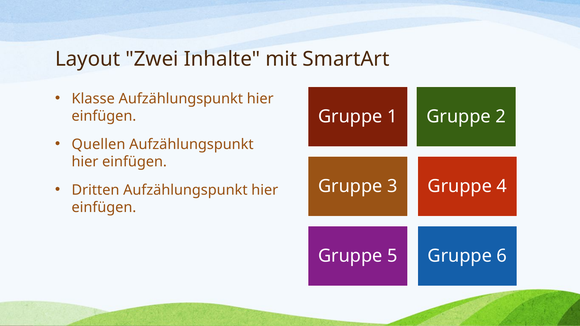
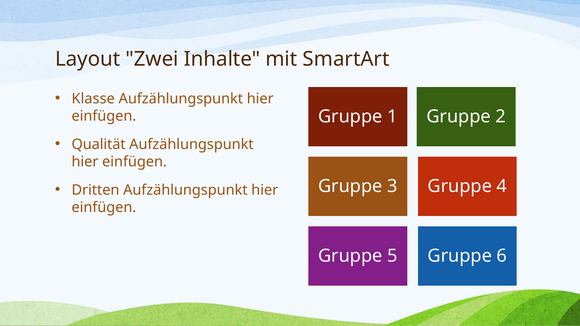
Quellen: Quellen -> Qualität
